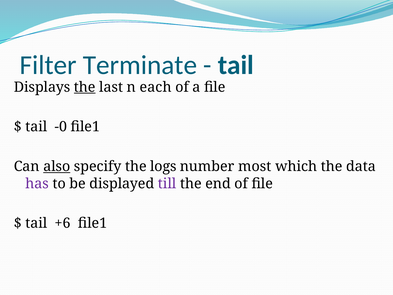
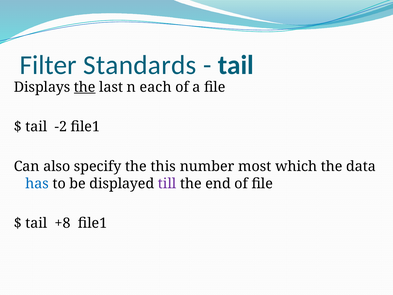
Terminate: Terminate -> Standards
-0: -0 -> -2
also underline: present -> none
logs: logs -> this
has colour: purple -> blue
+6: +6 -> +8
